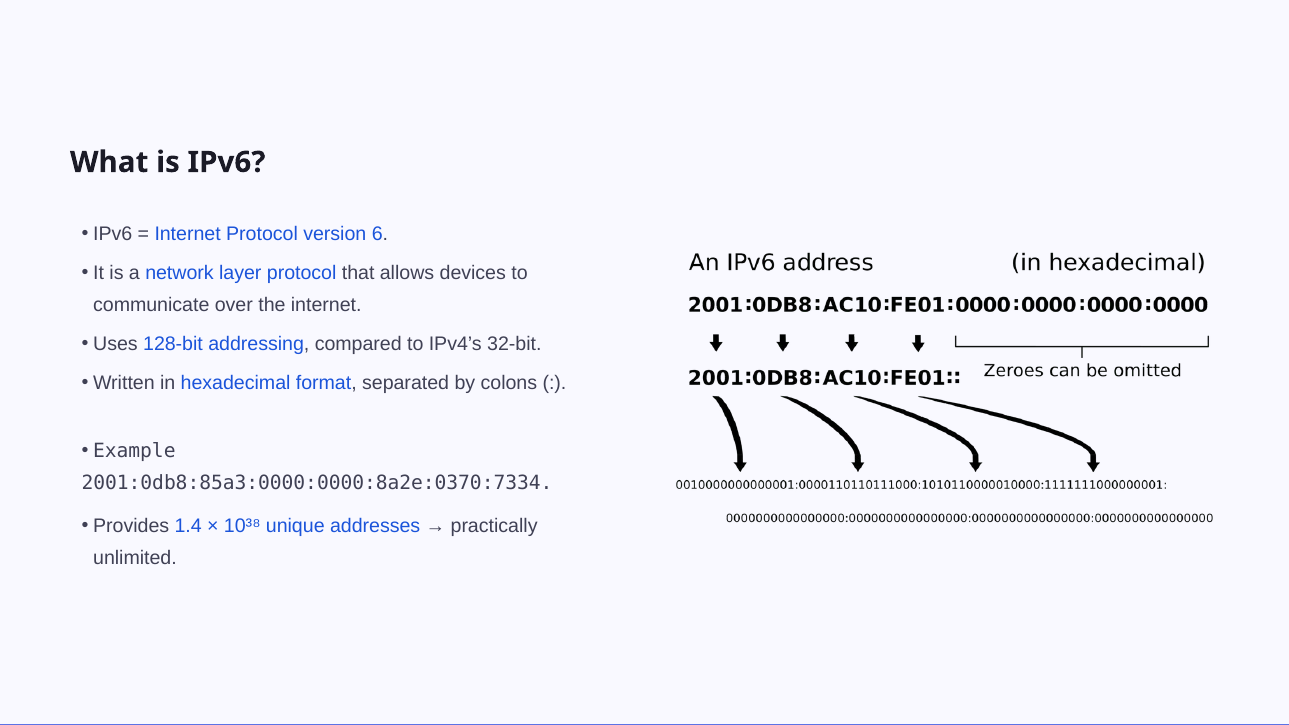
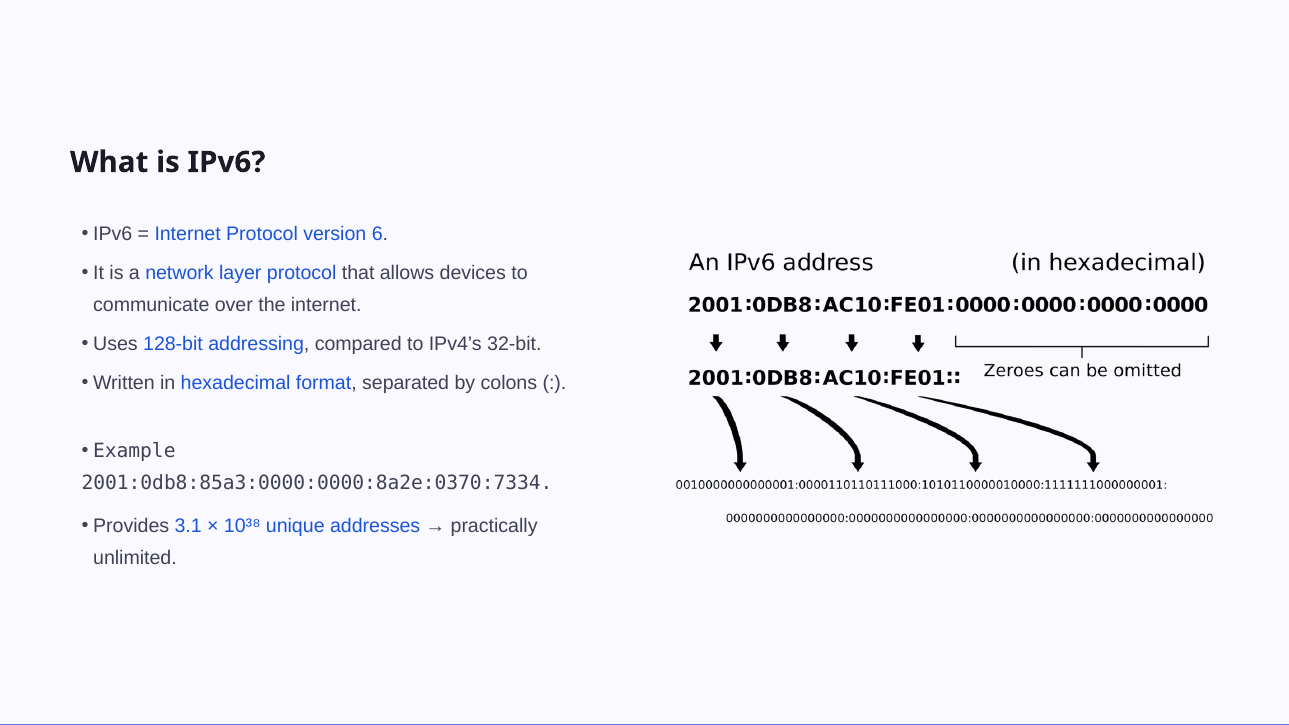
1.4: 1.4 -> 3.1
